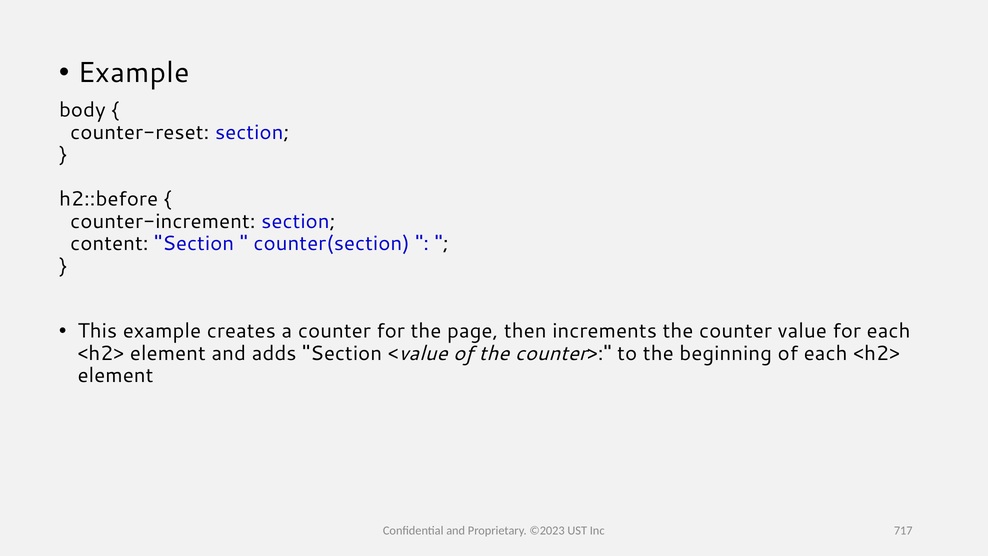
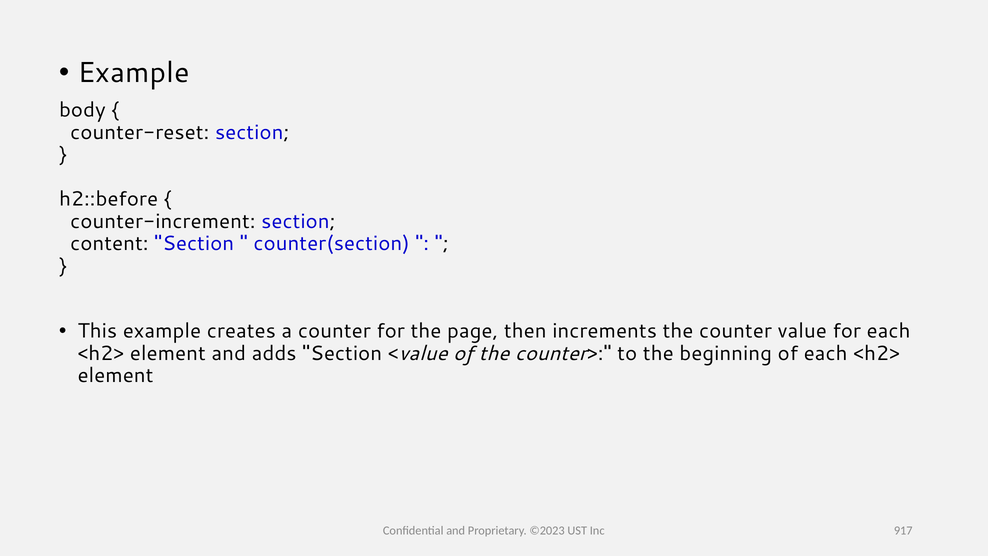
717: 717 -> 917
